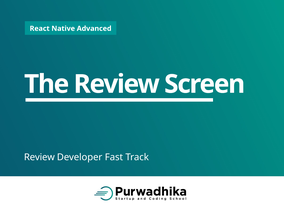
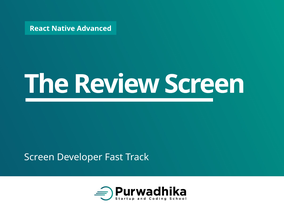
Review at (39, 157): Review -> Screen
